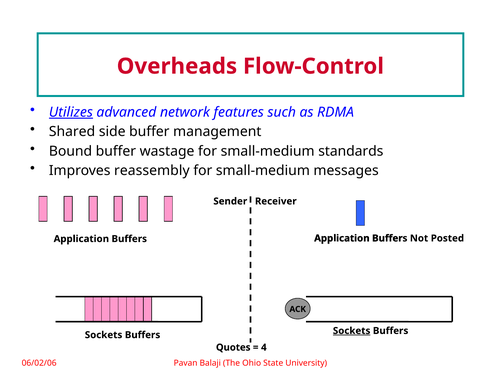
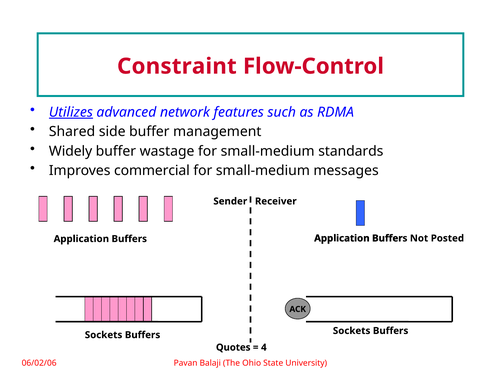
Overheads: Overheads -> Constraint
Bound: Bound -> Widely
reassembly: reassembly -> commercial
Sockets at (352, 331) underline: present -> none
